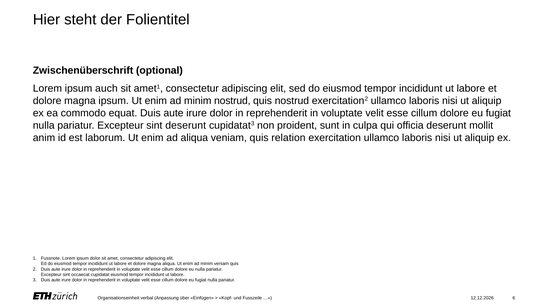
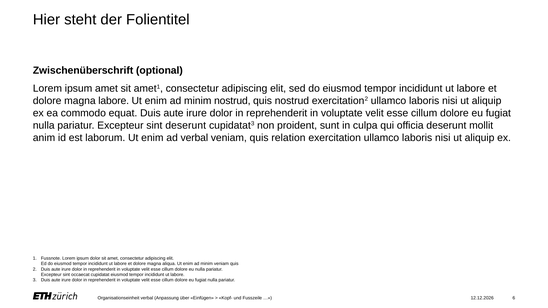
ipsum auch: auch -> amet
magna ipsum: ipsum -> labore
ad aliqua: aliqua -> verbal
